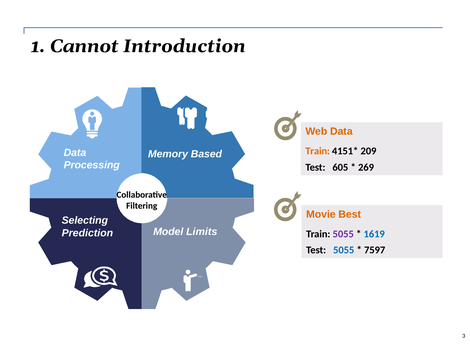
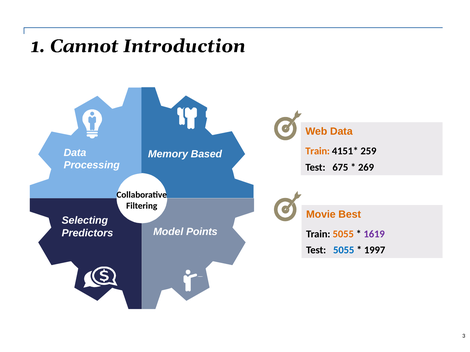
209: 209 -> 259
605: 605 -> 675
Prediction: Prediction -> Predictors
Limits: Limits -> Points
5055 at (343, 234) colour: purple -> orange
1619 colour: blue -> purple
7597: 7597 -> 1997
